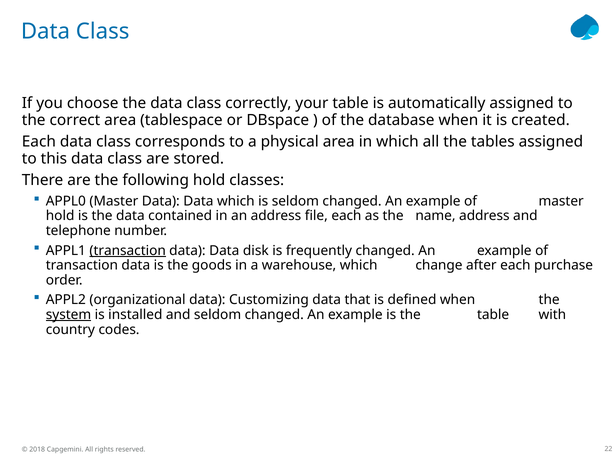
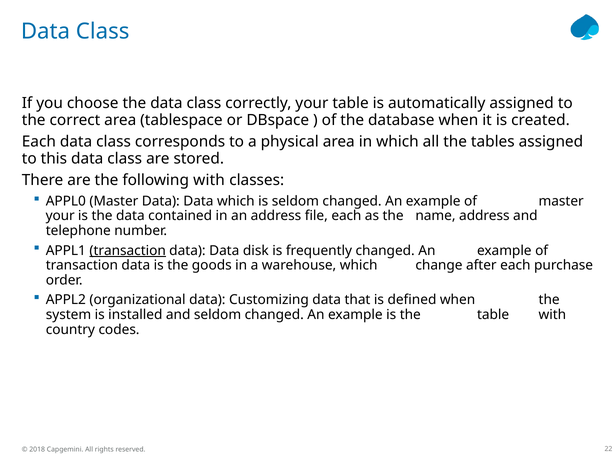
following hold: hold -> with
hold at (60, 216): hold -> your
system underline: present -> none
